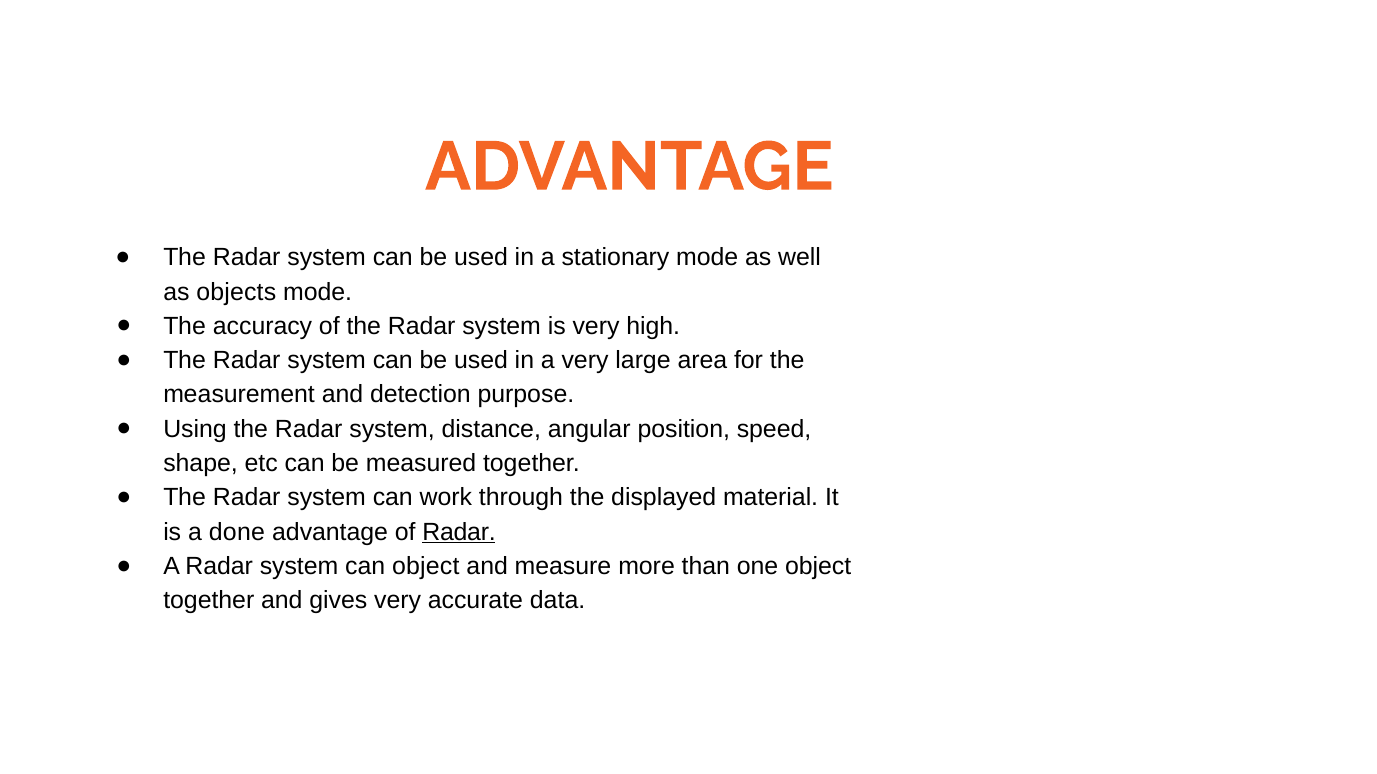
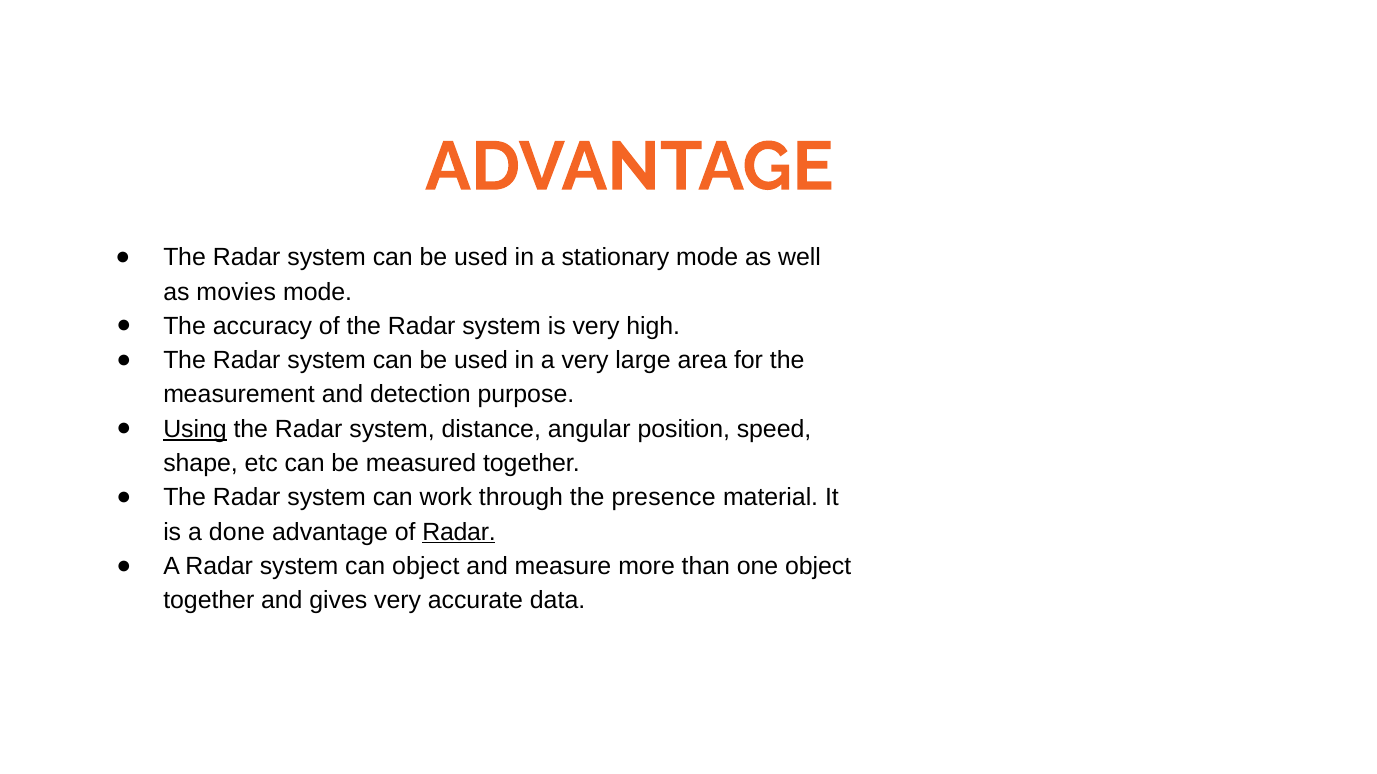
objects: objects -> movies
Using underline: none -> present
displayed: displayed -> presence
